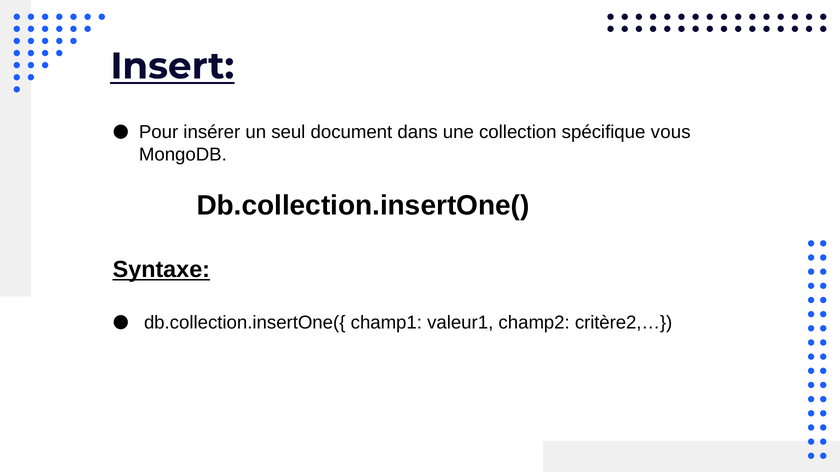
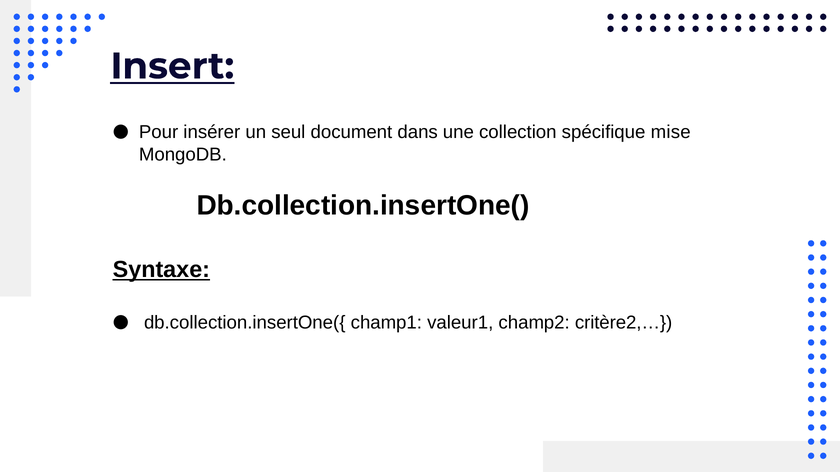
vous: vous -> mise
